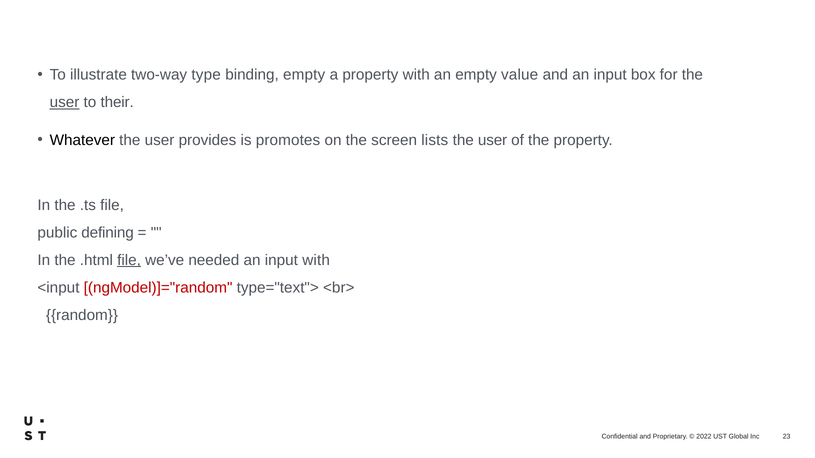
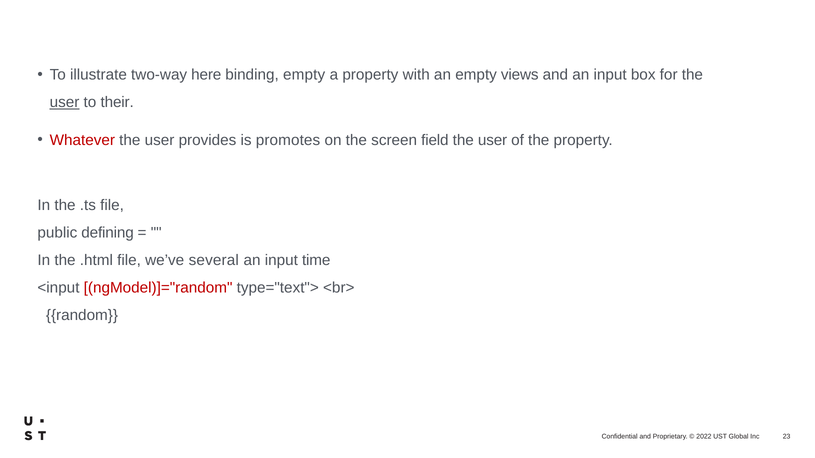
type: type -> here
value: value -> views
Whatever colour: black -> red
lists: lists -> field
file at (129, 260) underline: present -> none
needed: needed -> several
input with: with -> time
